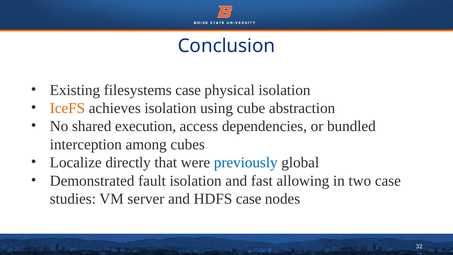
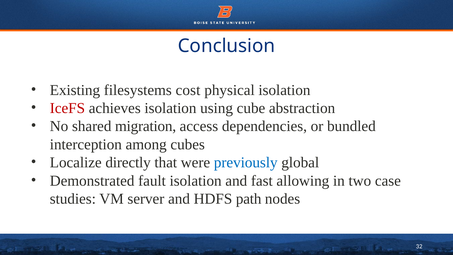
filesystems case: case -> cost
IceFS colour: orange -> red
execution: execution -> migration
HDFS case: case -> path
